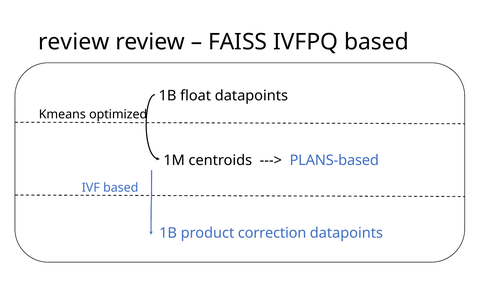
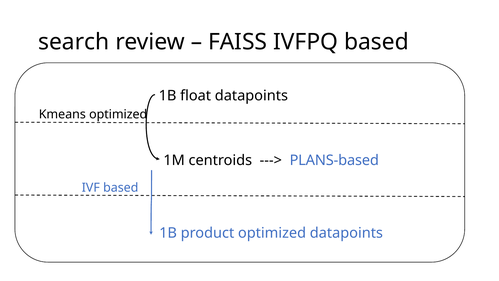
review at (74, 42): review -> search
product correction: correction -> optimized
